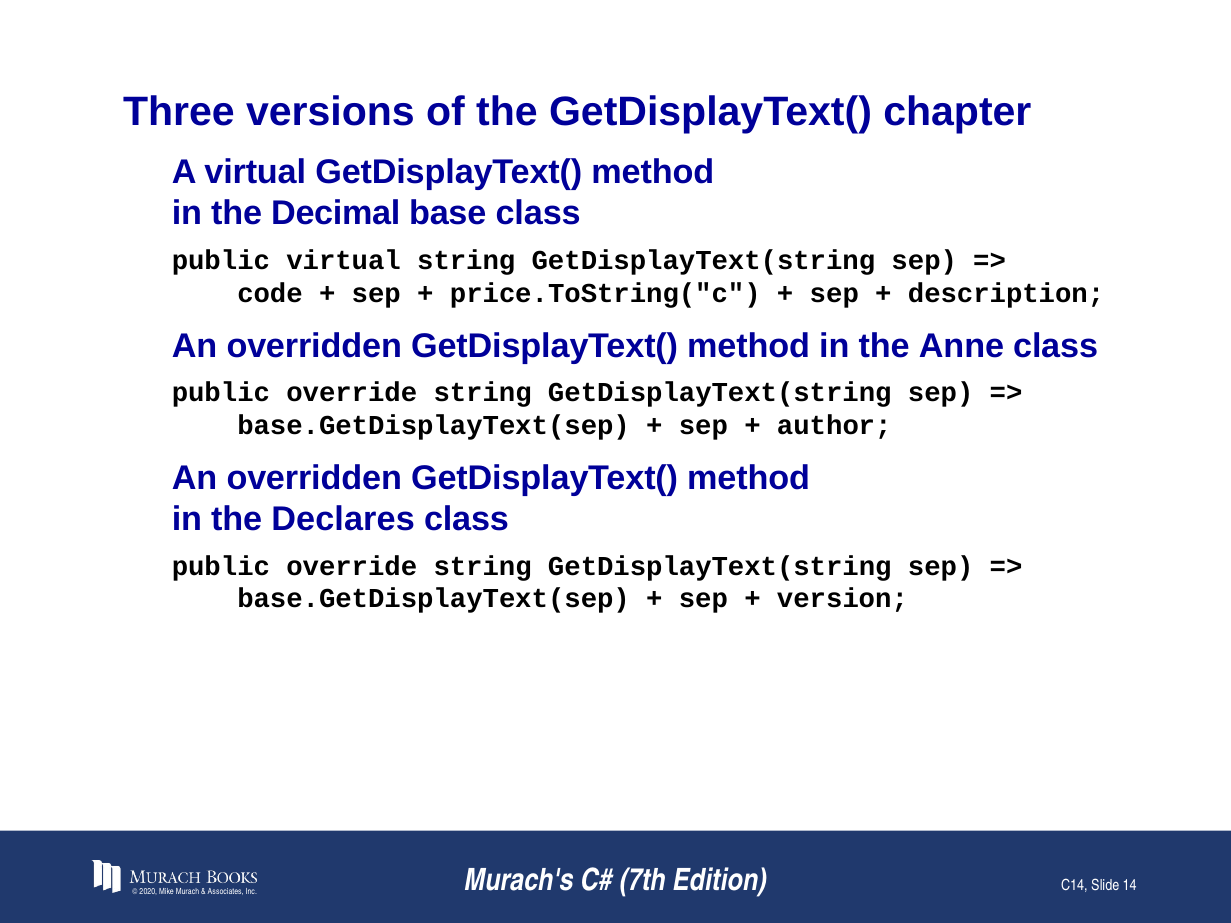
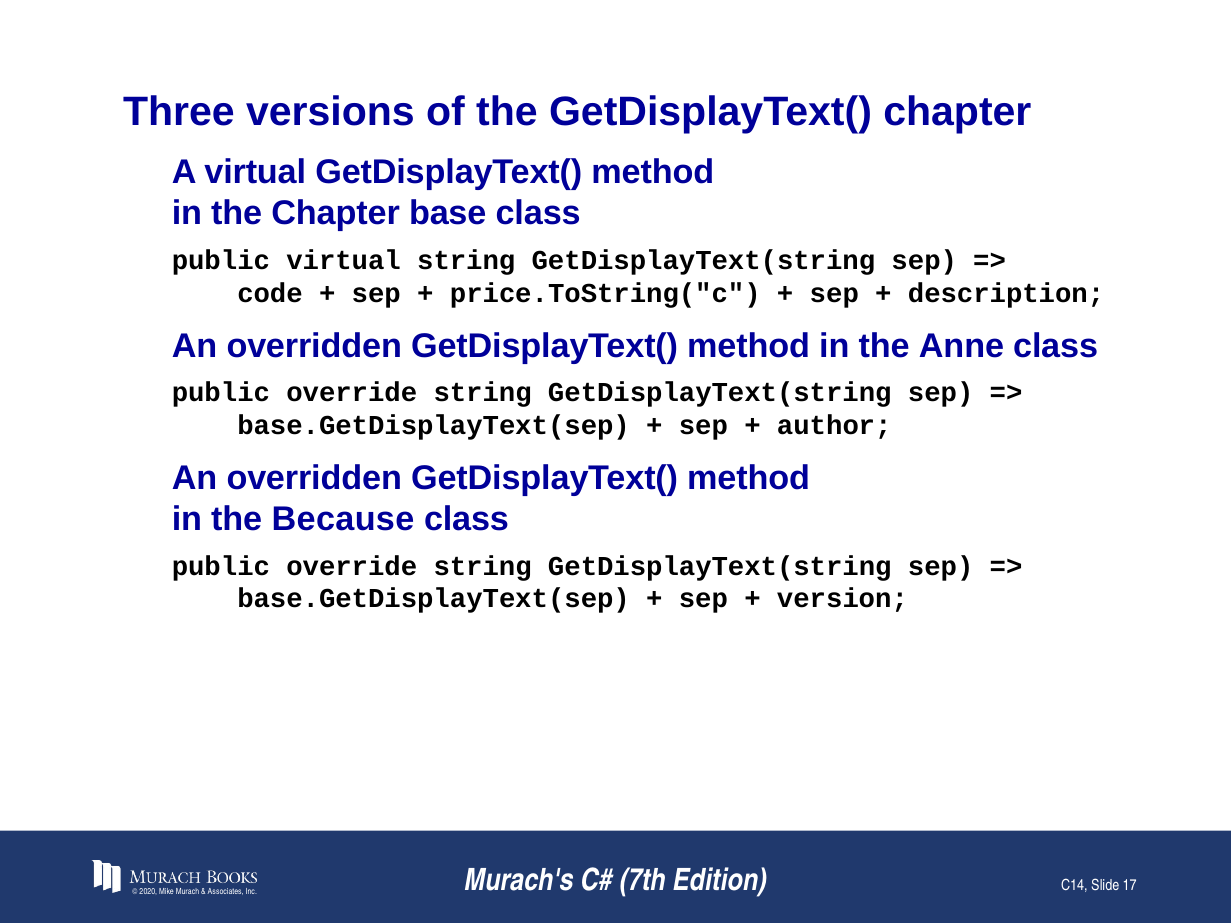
the Decimal: Decimal -> Chapter
Declares: Declares -> Because
14: 14 -> 17
